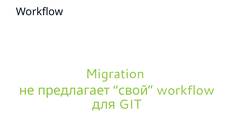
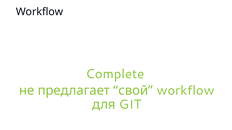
Migration: Migration -> Complete
